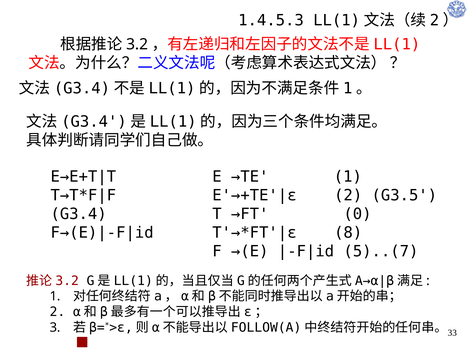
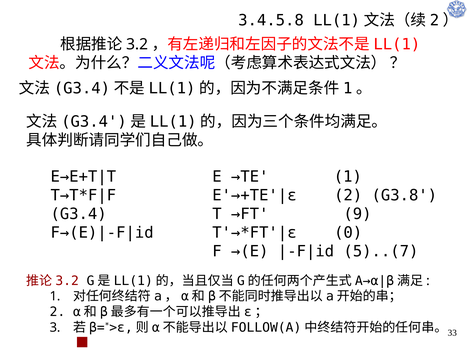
1.4.5.3: 1.4.5.3 -> 3.4.5.8
G3.5: G3.5 -> G3.8
0: 0 -> 9
8: 8 -> 0
